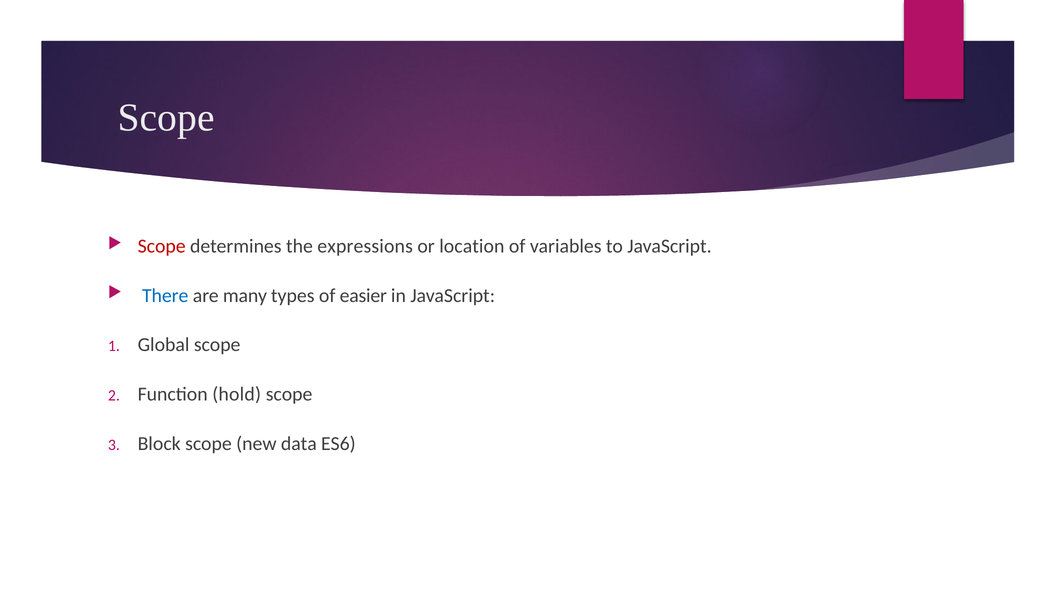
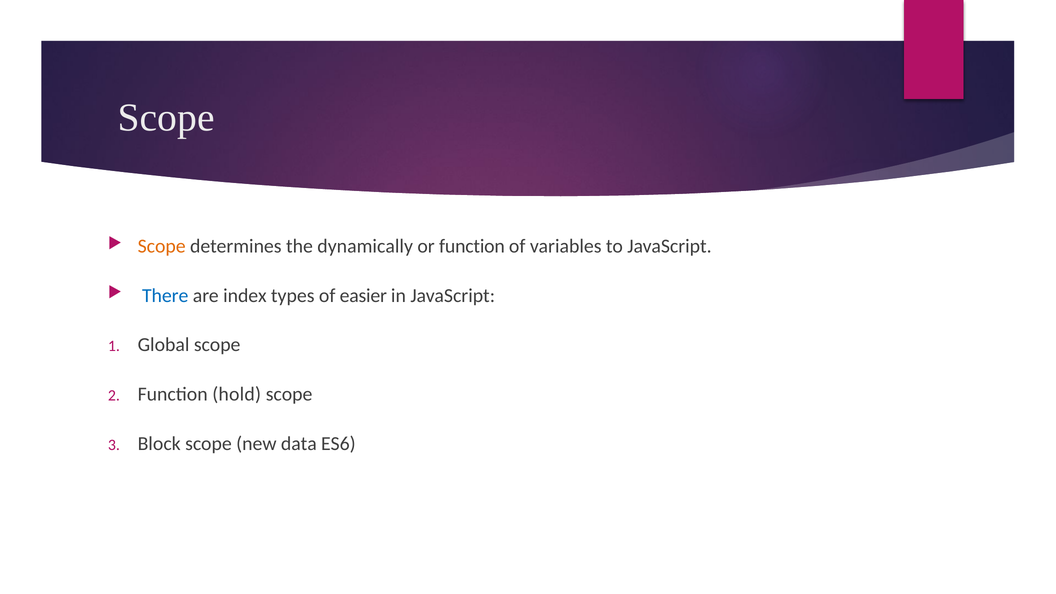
Scope at (162, 246) colour: red -> orange
expressions: expressions -> dynamically
or location: location -> function
many: many -> index
